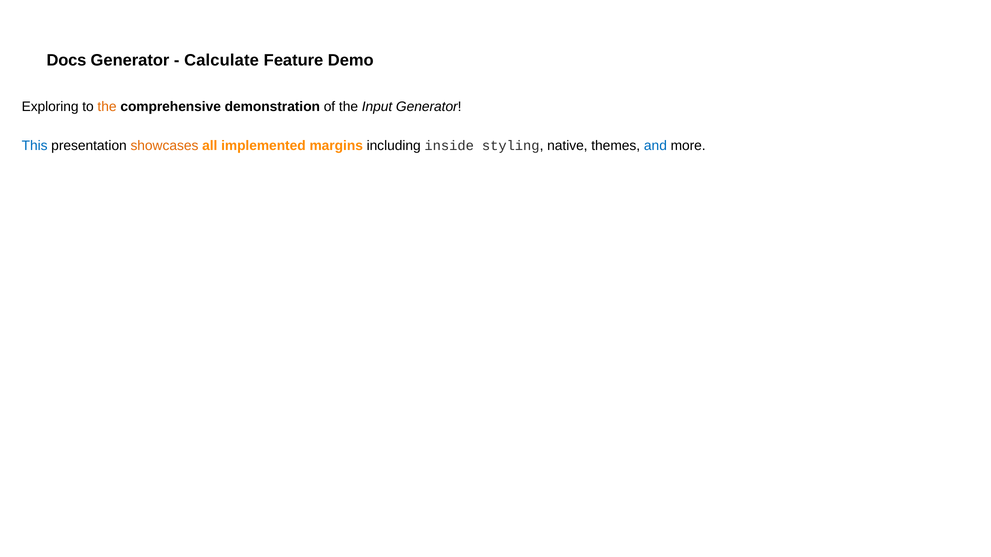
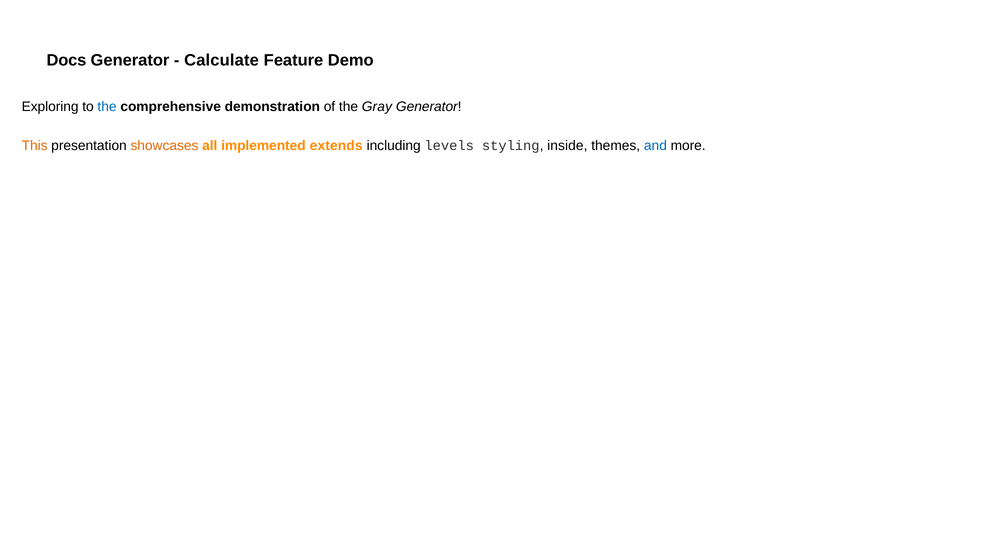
the at (107, 107) colour: orange -> blue
Input: Input -> Gray
This colour: blue -> orange
margins: margins -> extends
inside: inside -> levels
native: native -> inside
